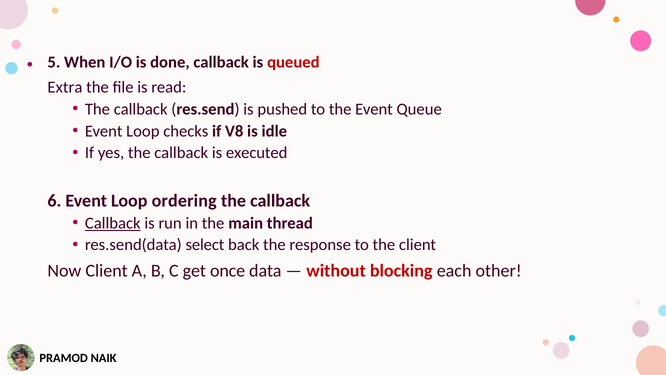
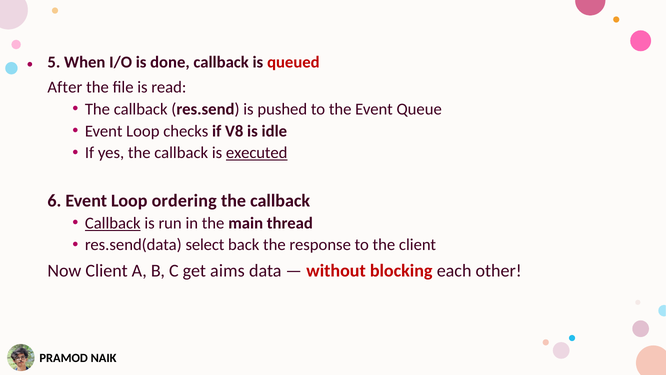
Extra: Extra -> After
executed underline: none -> present
once: once -> aims
